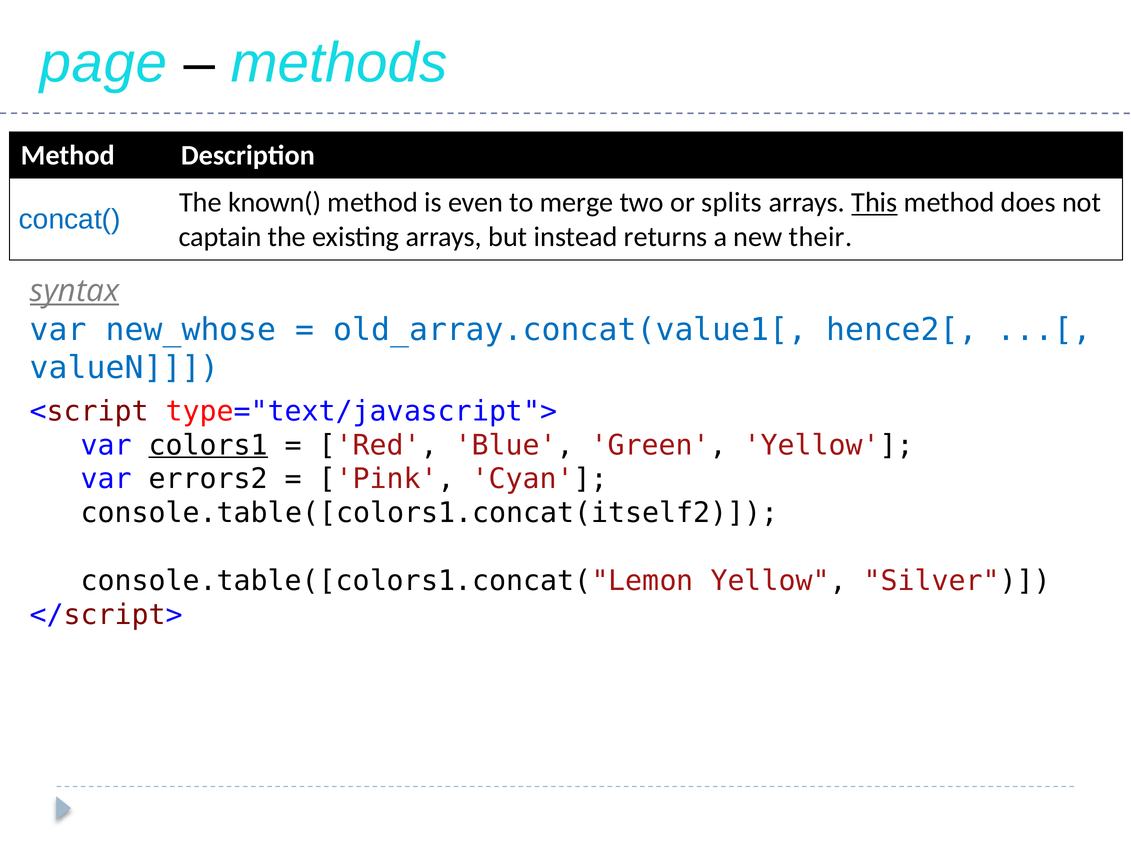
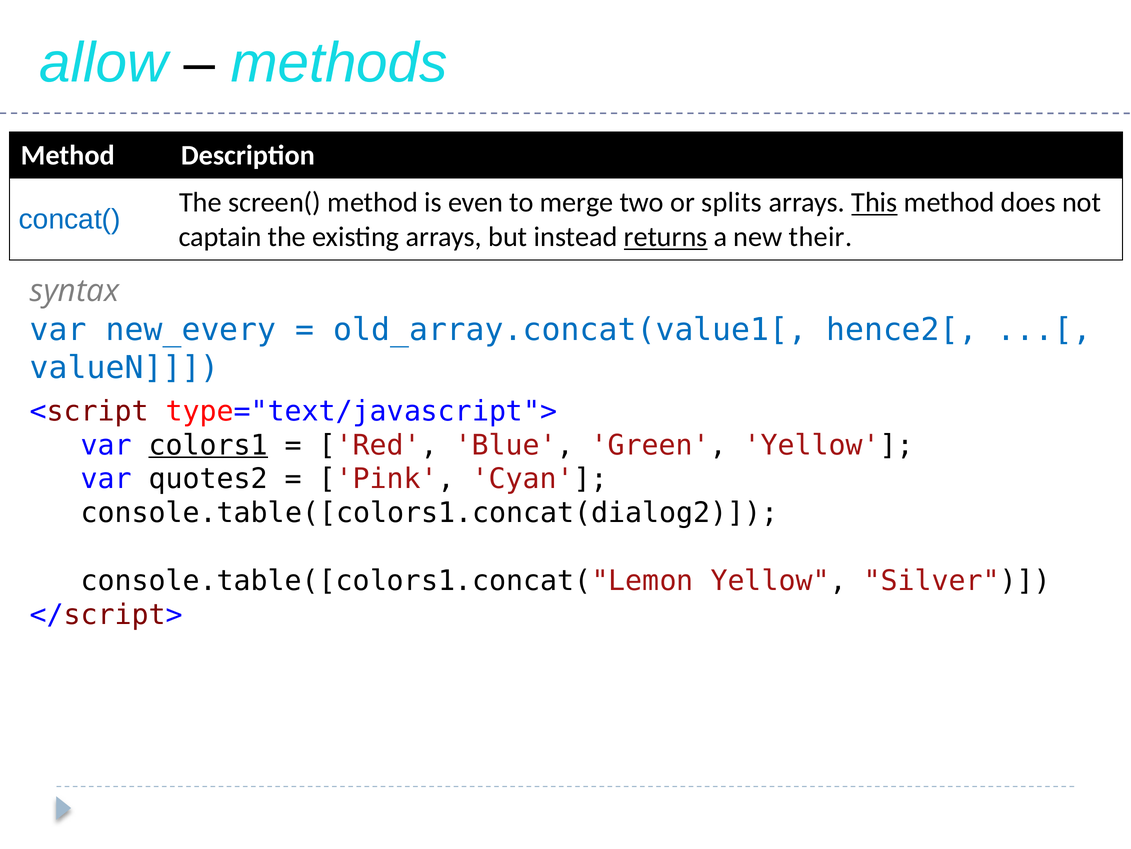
page: page -> allow
known(: known( -> screen(
returns underline: none -> present
syntax underline: present -> none
new_whose: new_whose -> new_every
errors2: errors2 -> quotes2
console.table([colors1.concat(itself2: console.table([colors1.concat(itself2 -> console.table([colors1.concat(dialog2
